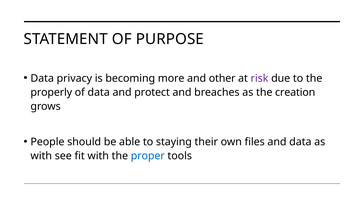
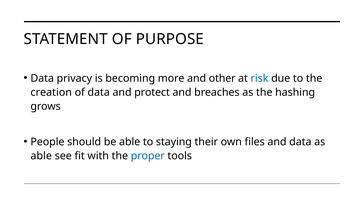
risk colour: purple -> blue
properly: properly -> creation
creation: creation -> hashing
with at (41, 156): with -> able
